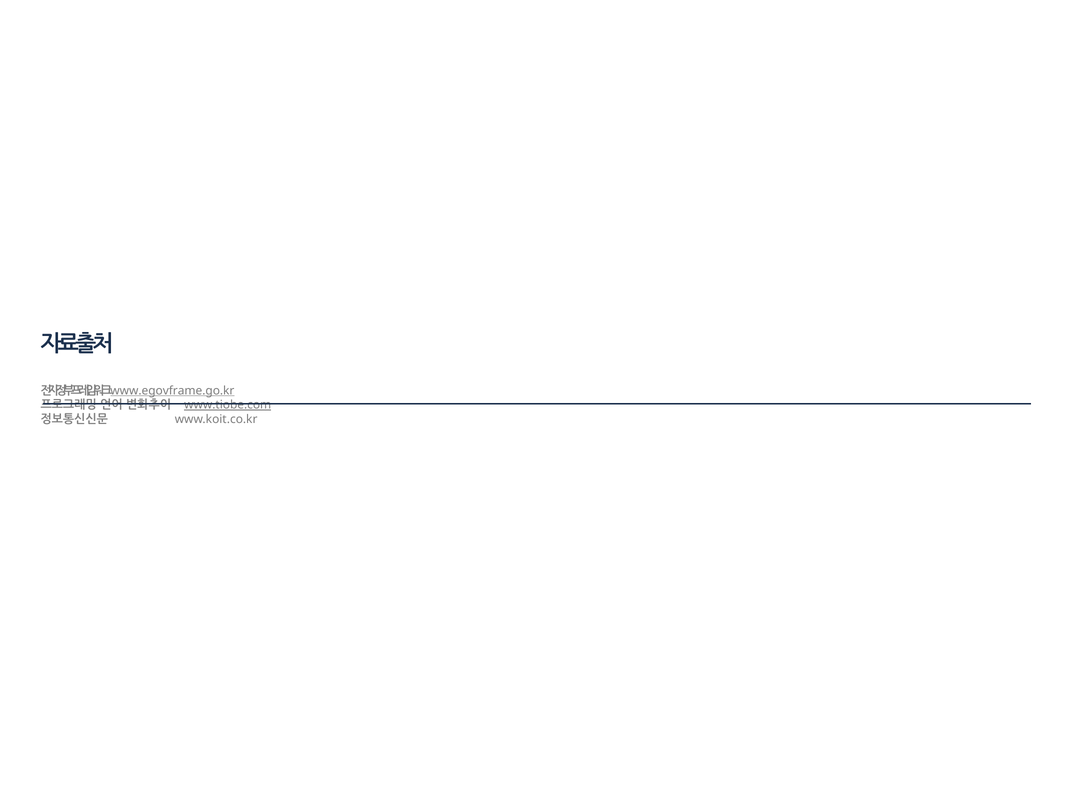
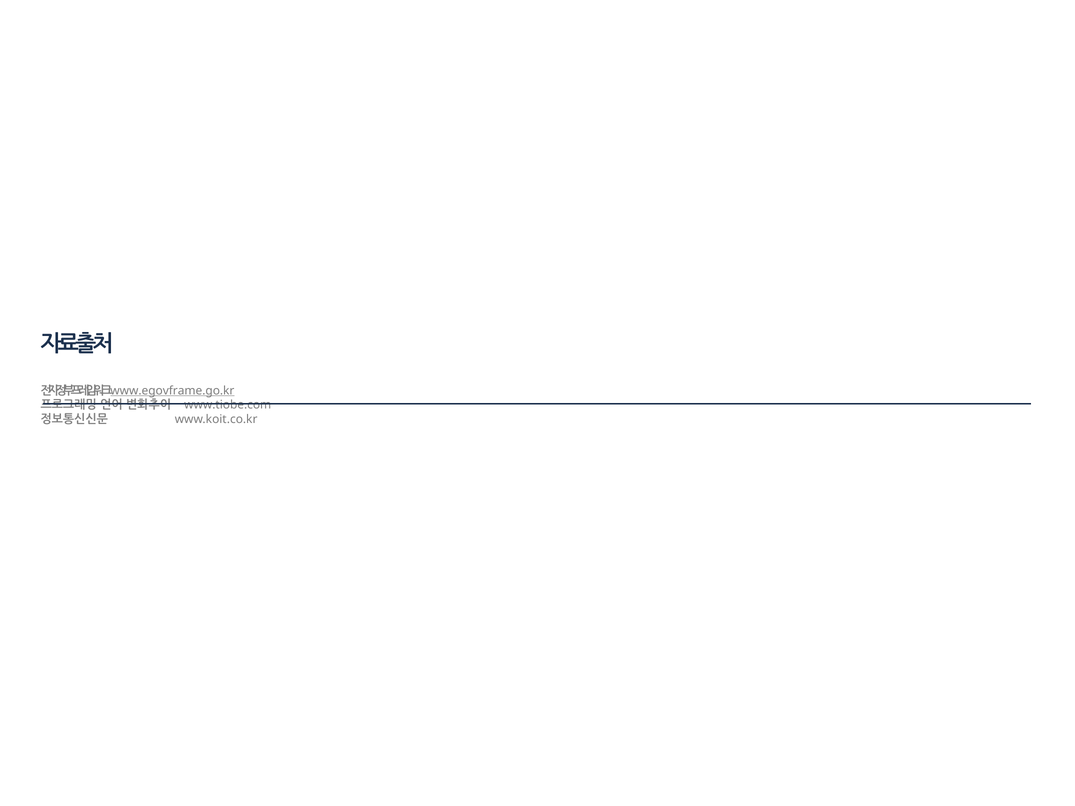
www.tiobe.com underline: present -> none
